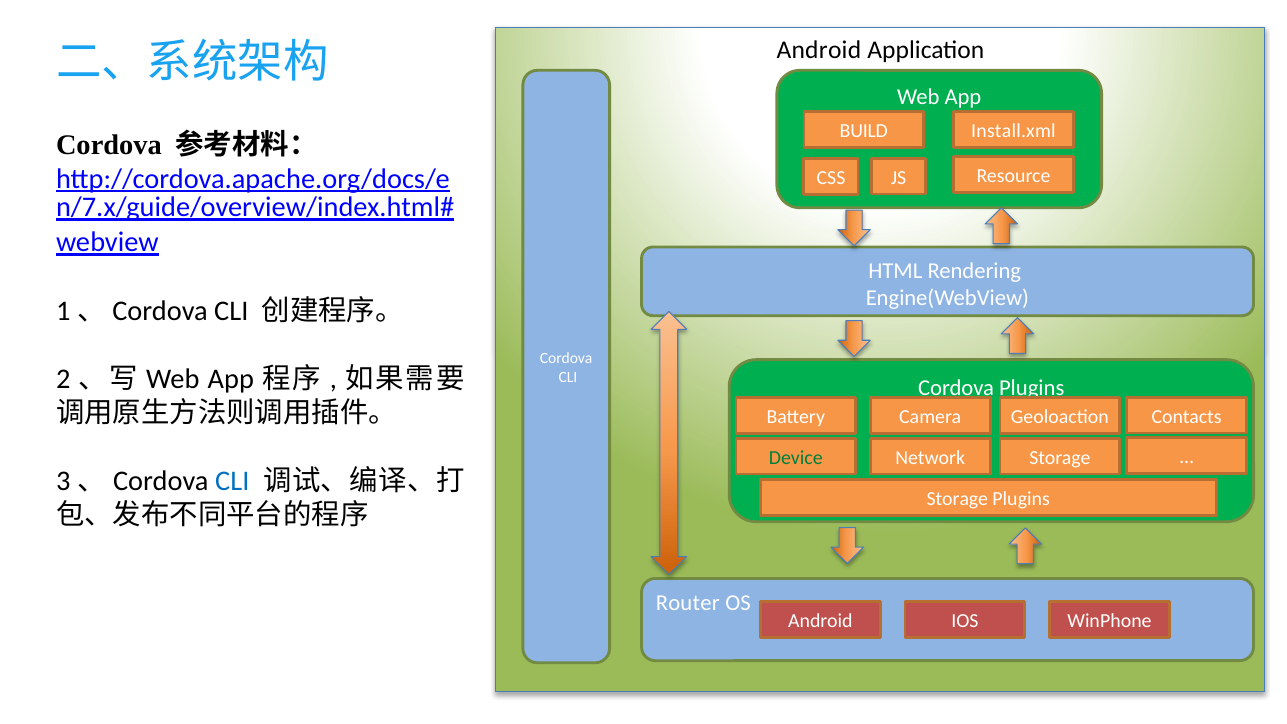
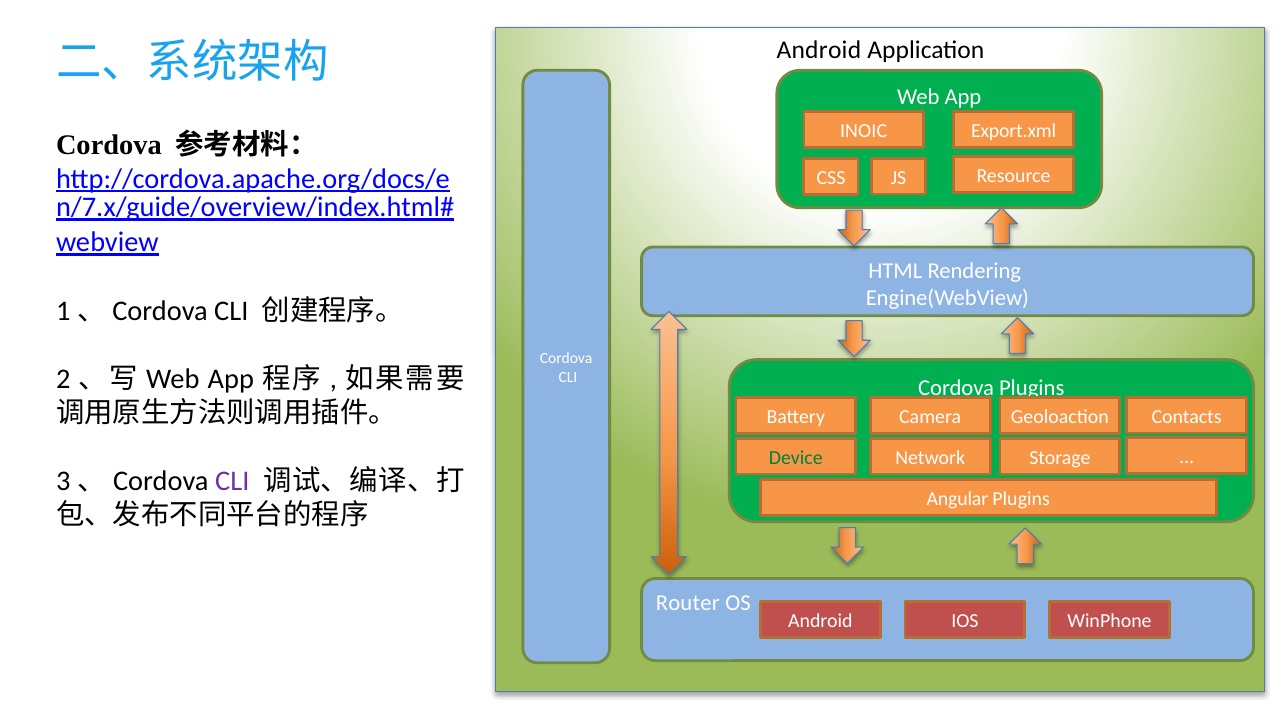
Install.xml: Install.xml -> Export.xml
BUILD: BUILD -> INOIC
CLI at (232, 481) colour: blue -> purple
Storage at (957, 499): Storage -> Angular
